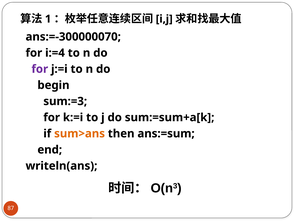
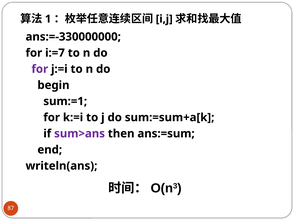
ans:=-300000070: ans:=-300000070 -> ans:=-330000000
i:=4: i:=4 -> i:=7
sum:=3: sum:=3 -> sum:=1
sum>ans colour: orange -> purple
